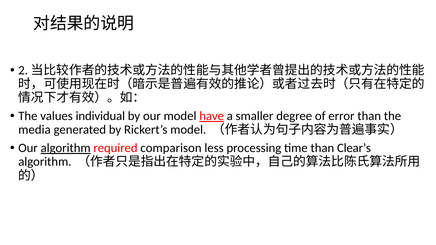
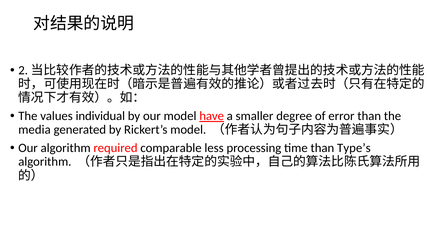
algorithm at (66, 148) underline: present -> none
comparison: comparison -> comparable
Clear’s: Clear’s -> Type’s
